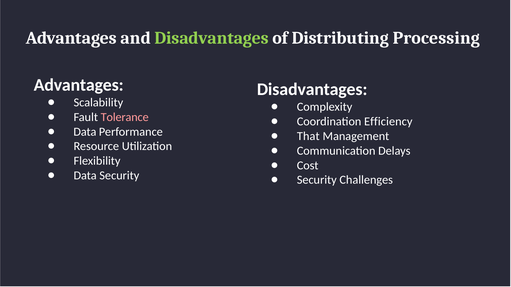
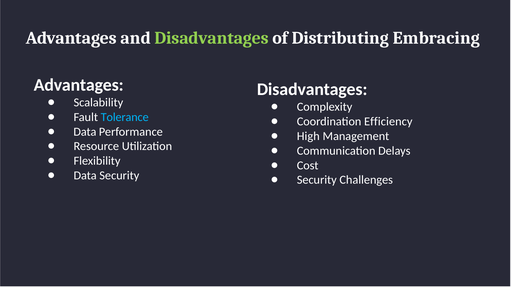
Processing: Processing -> Embracing
Tolerance colour: pink -> light blue
That: That -> High
